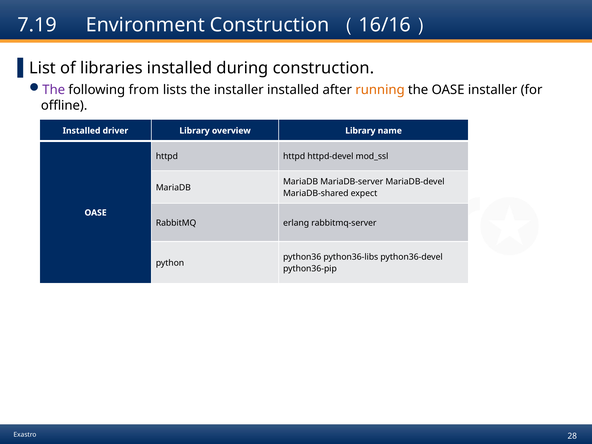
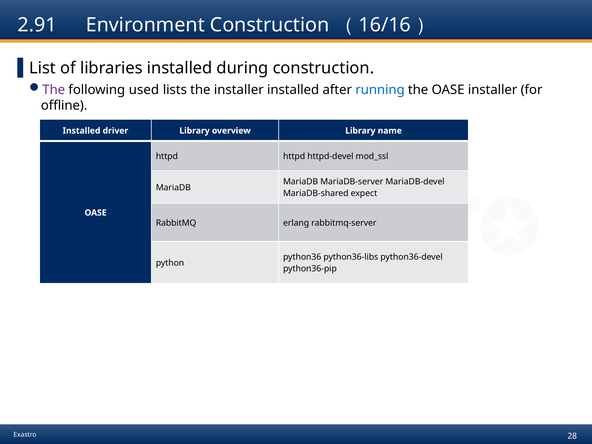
7.19: 7.19 -> 2.91
from: from -> used
running colour: orange -> blue
